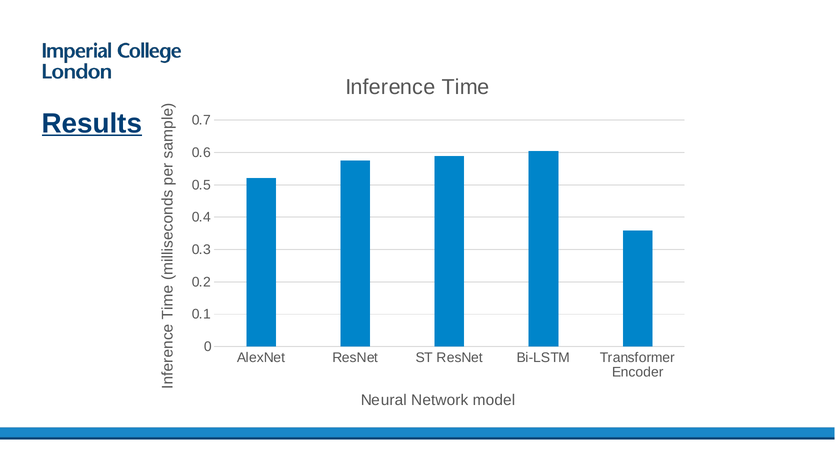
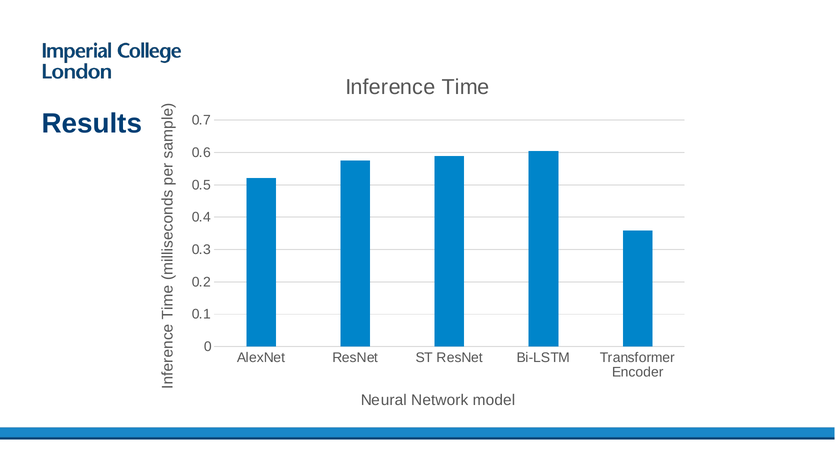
Results underline: present -> none
